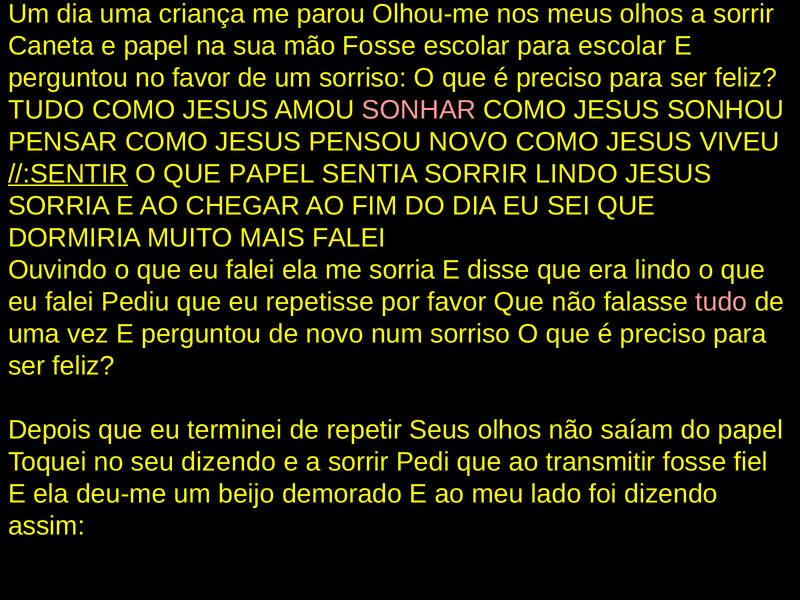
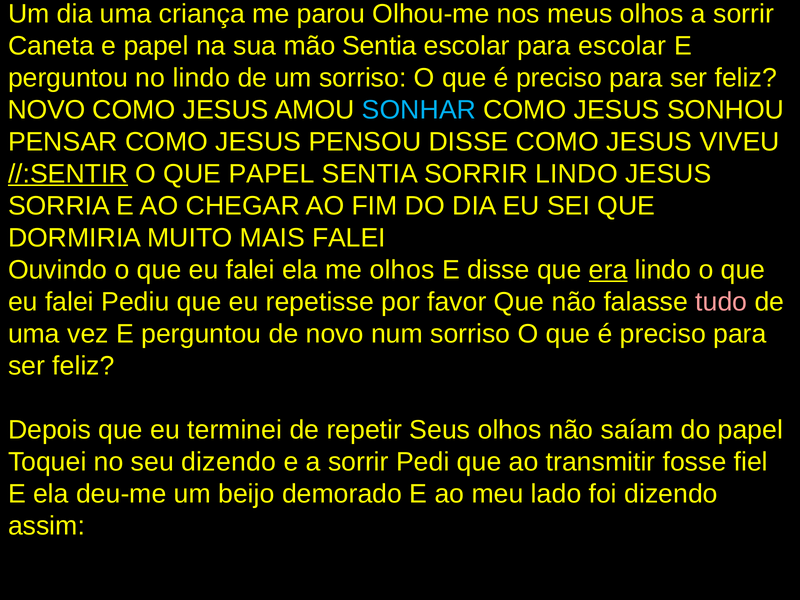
mão Fosse: Fosse -> Sentia
no favor: favor -> lindo
TUDO at (46, 110): TUDO -> NOVO
SONHAR colour: pink -> light blue
PENSOU NOVO: NOVO -> DISSE
me sorria: sorria -> olhos
era underline: none -> present
